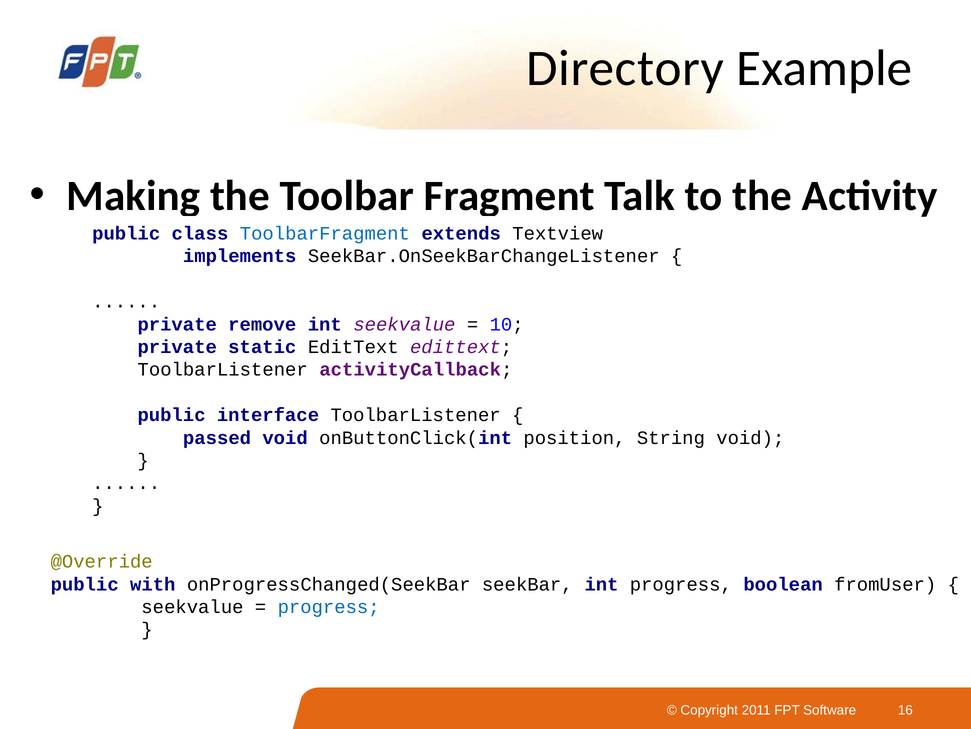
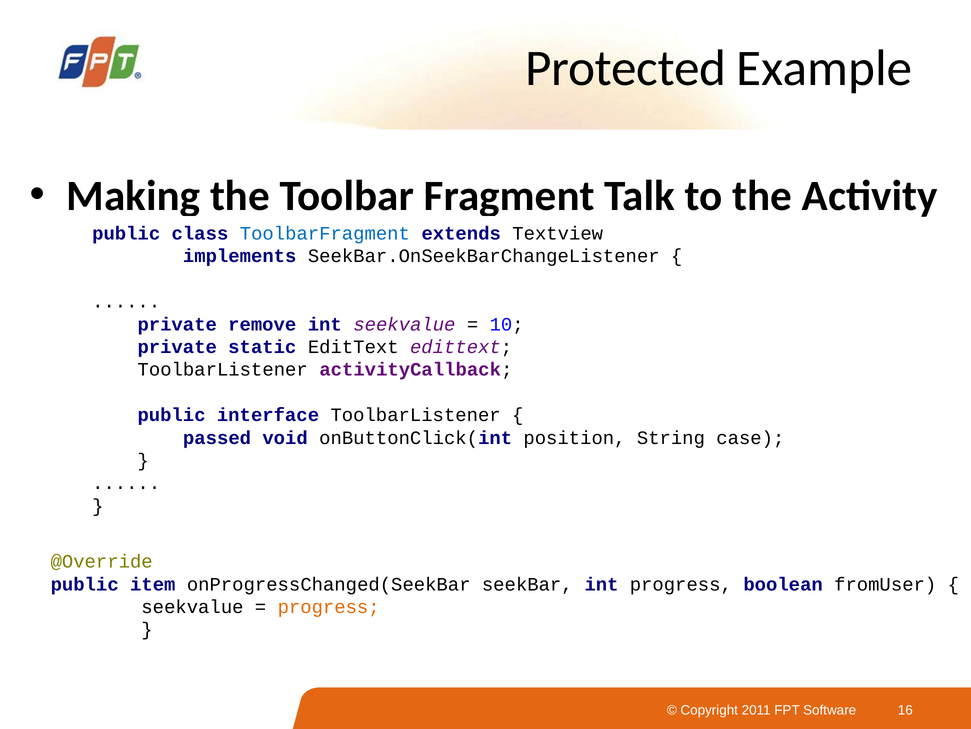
Directory: Directory -> Protected
String void: void -> case
with: with -> item
progress at (329, 606) colour: blue -> orange
